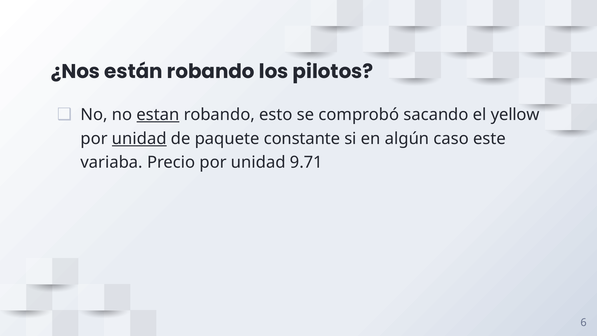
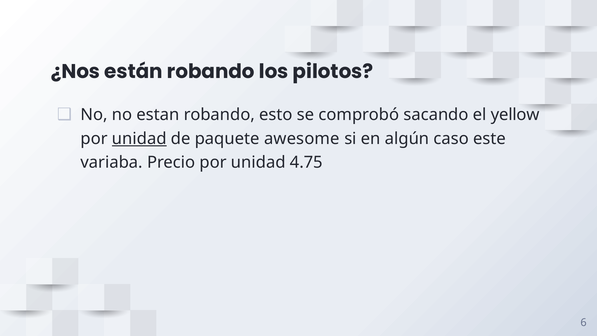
estan underline: present -> none
constante: constante -> awesome
9.71: 9.71 -> 4.75
